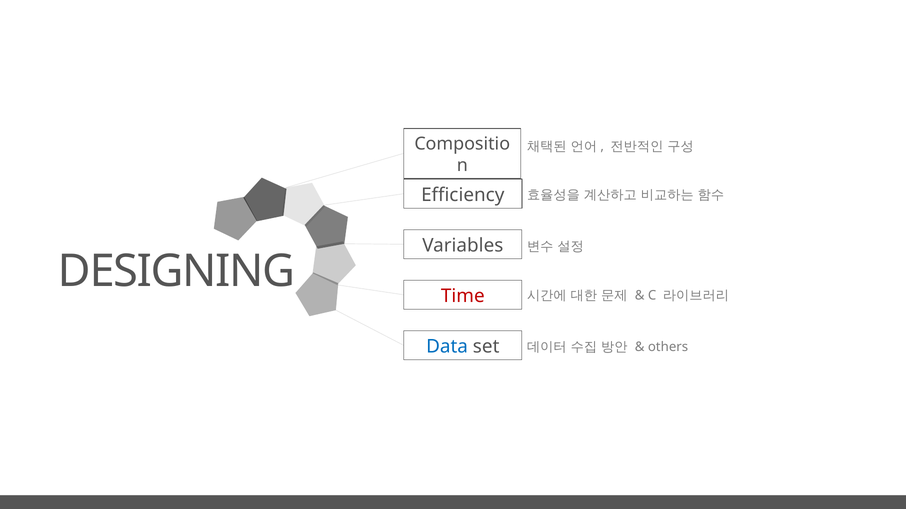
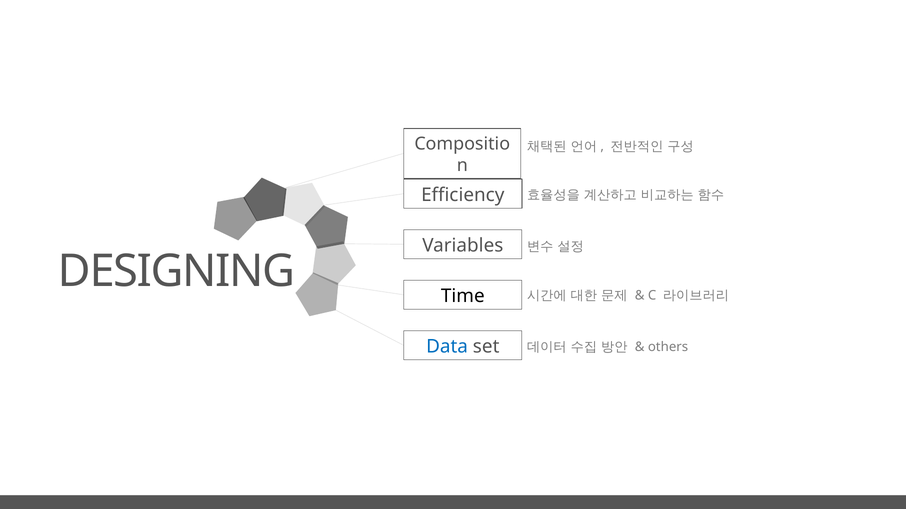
Time colour: red -> black
